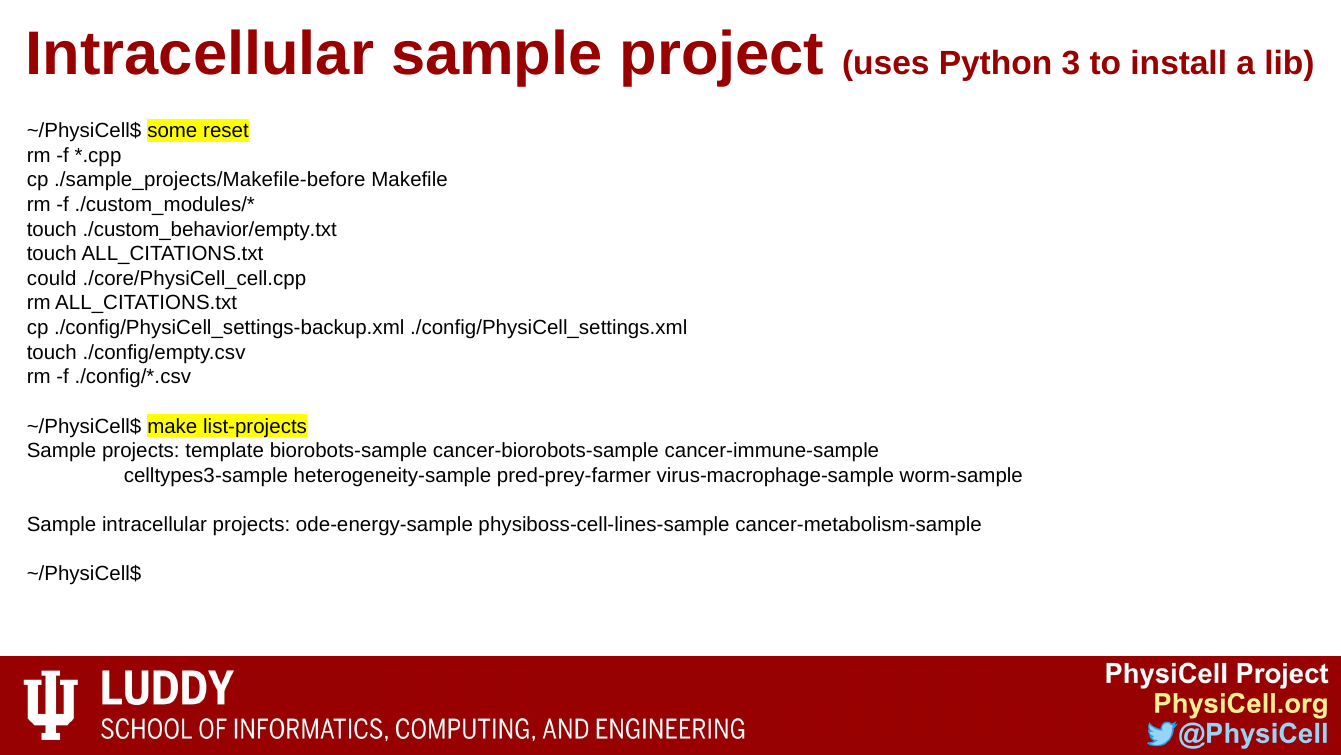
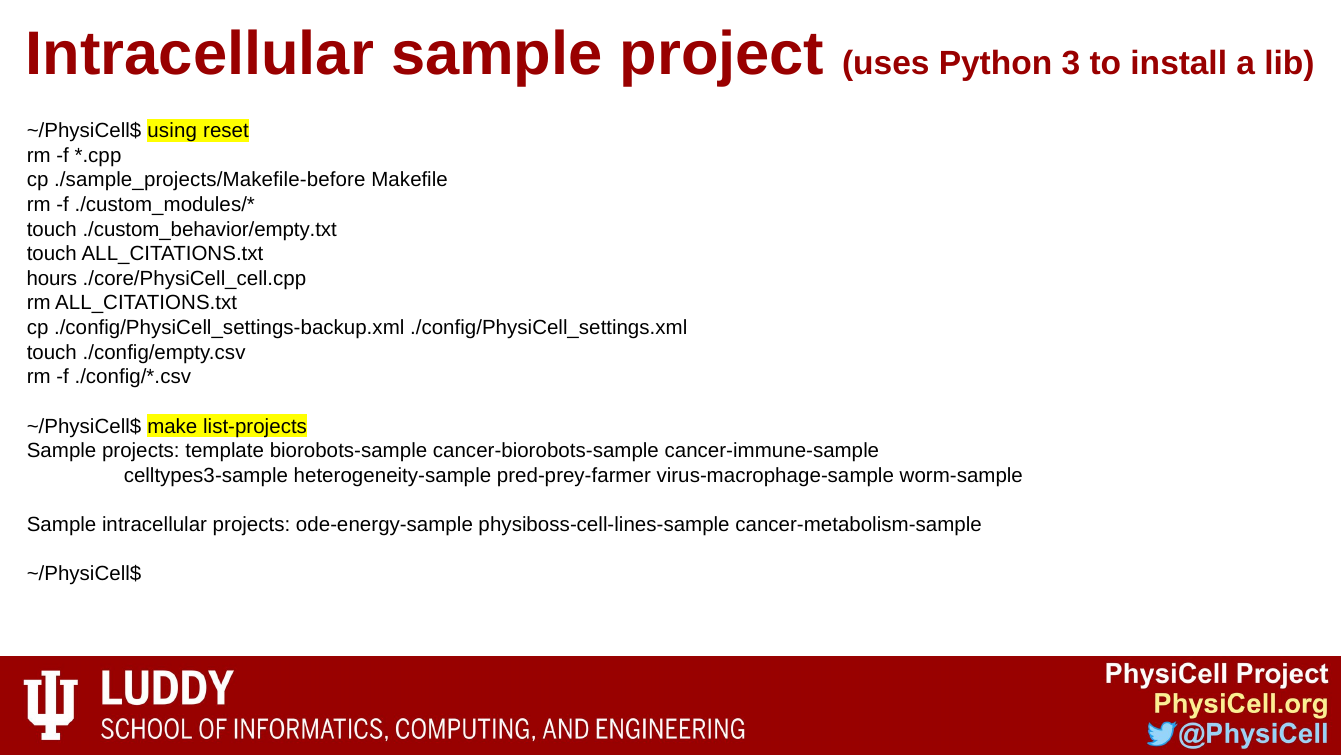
some: some -> using
could: could -> hours
